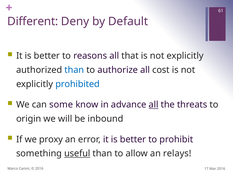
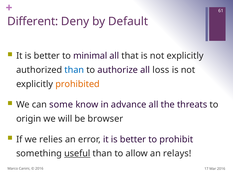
reasons: reasons -> minimal
cost: cost -> loss
prohibited colour: blue -> orange
all at (154, 104) underline: present -> none
inbound: inbound -> browser
proxy: proxy -> relies
